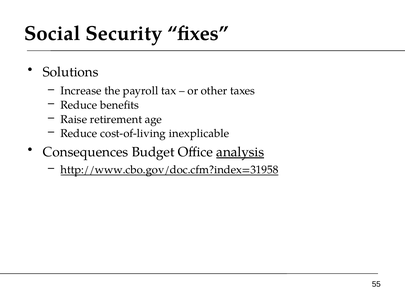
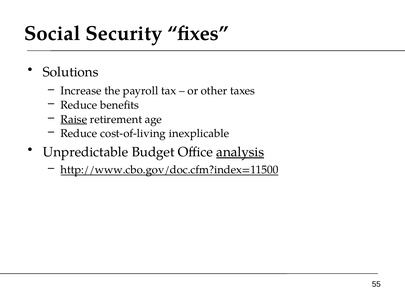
Raise underline: none -> present
Consequences: Consequences -> Unpredictable
http://www.cbo.gov/doc.cfm?index=31958: http://www.cbo.gov/doc.cfm?index=31958 -> http://www.cbo.gov/doc.cfm?index=11500
